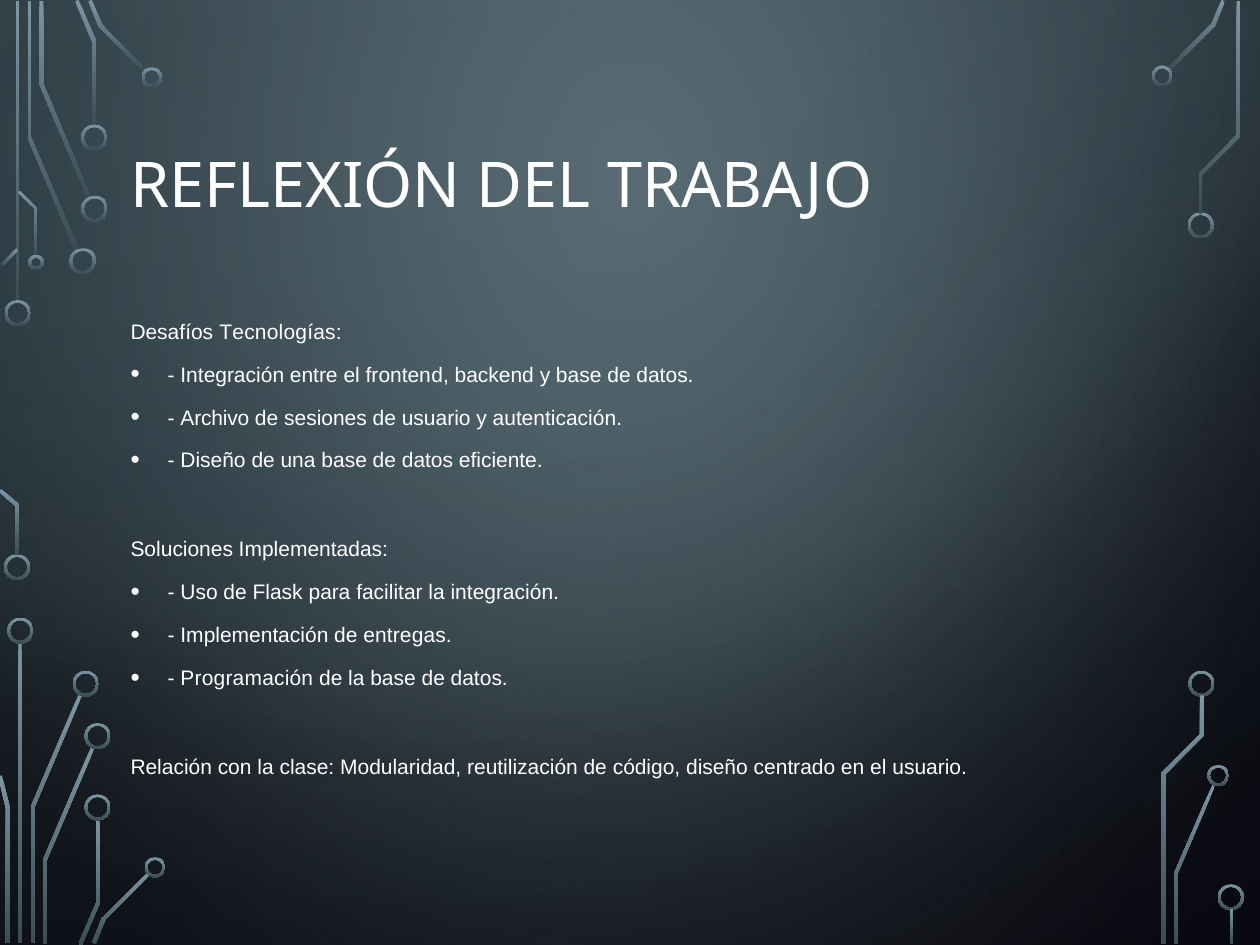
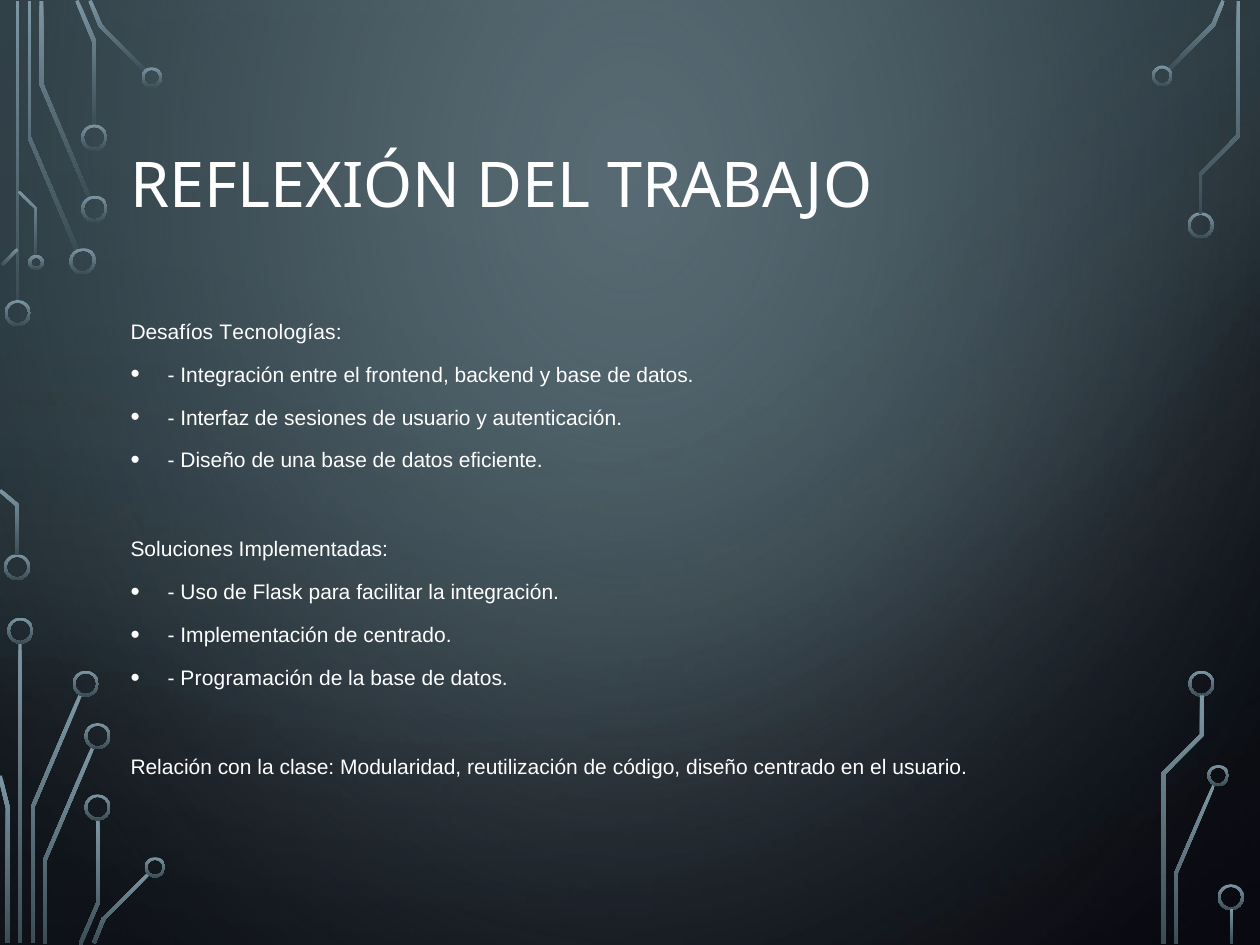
Archivo: Archivo -> Interfaz
de entregas: entregas -> centrado
